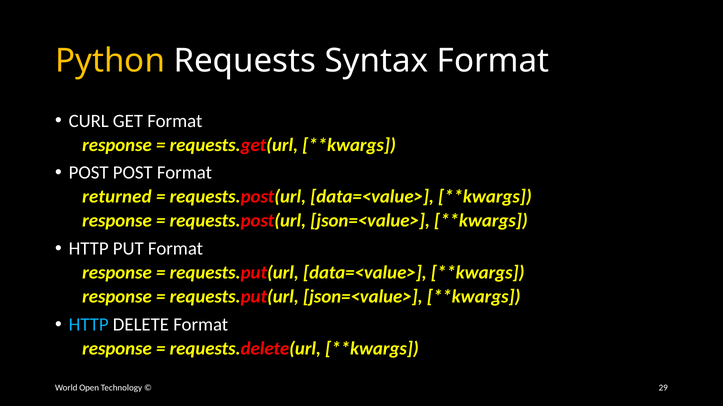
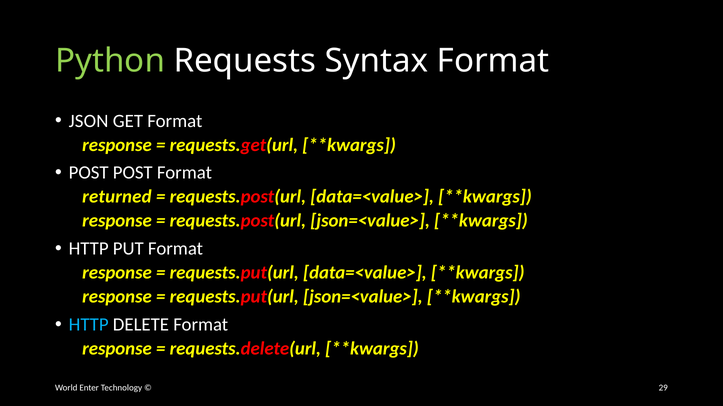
Python colour: yellow -> light green
CURL: CURL -> JSON
Open: Open -> Enter
